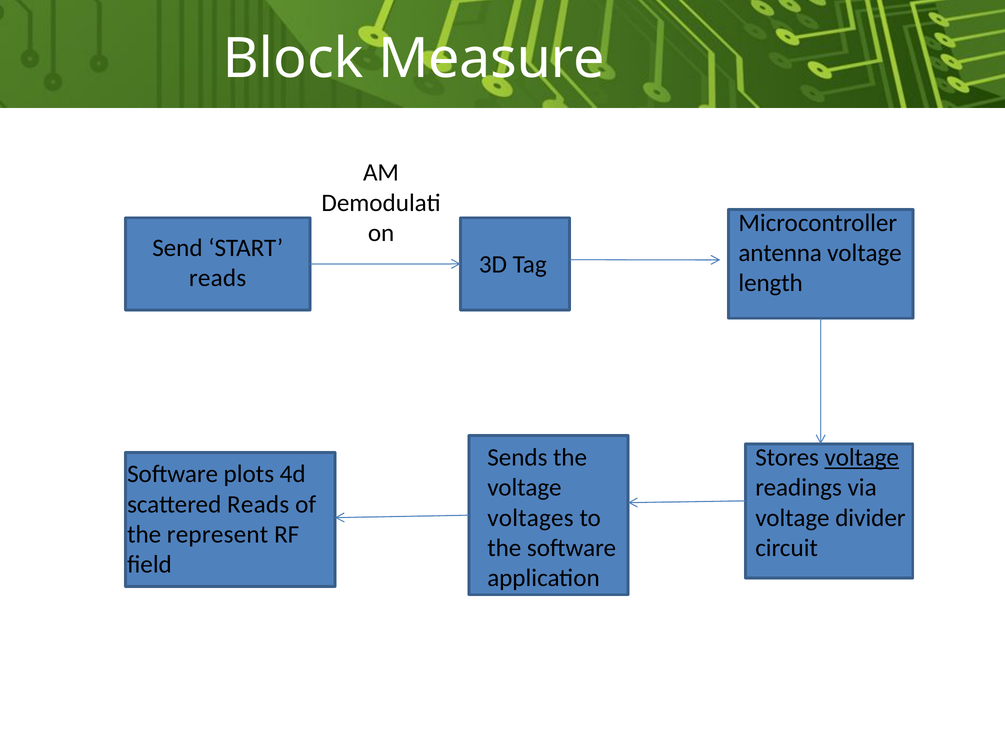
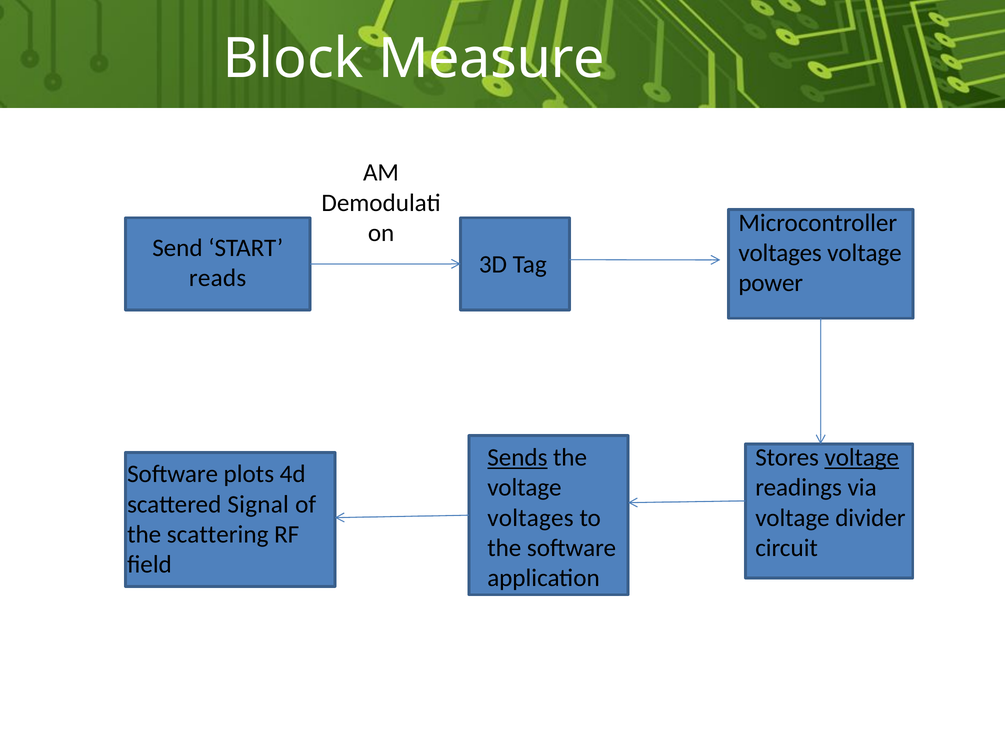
antenna at (780, 253): antenna -> voltages
length: length -> power
Sends underline: none -> present
scattered Reads: Reads -> Signal
represent: represent -> scattering
